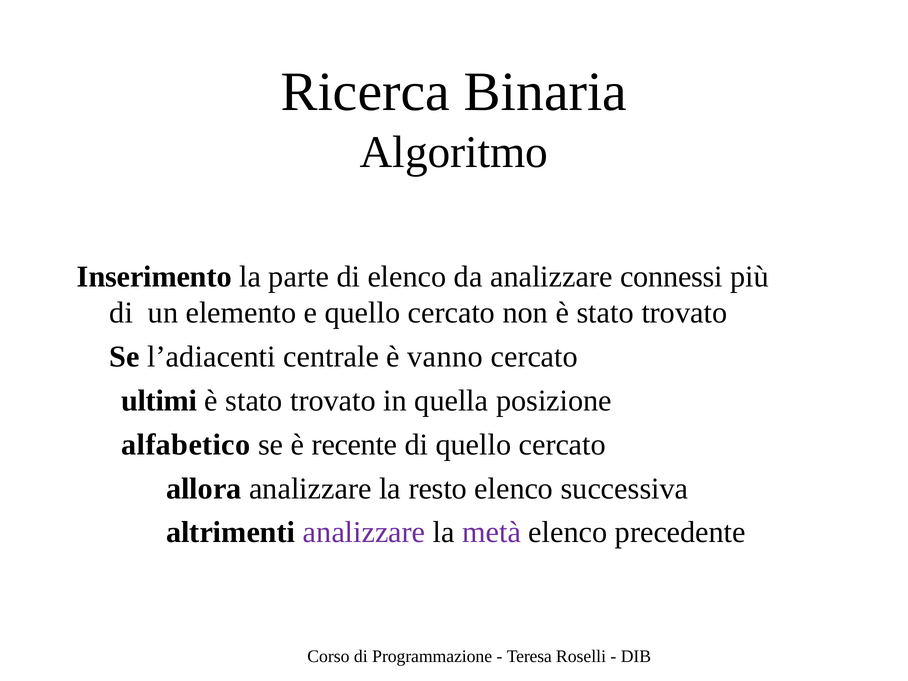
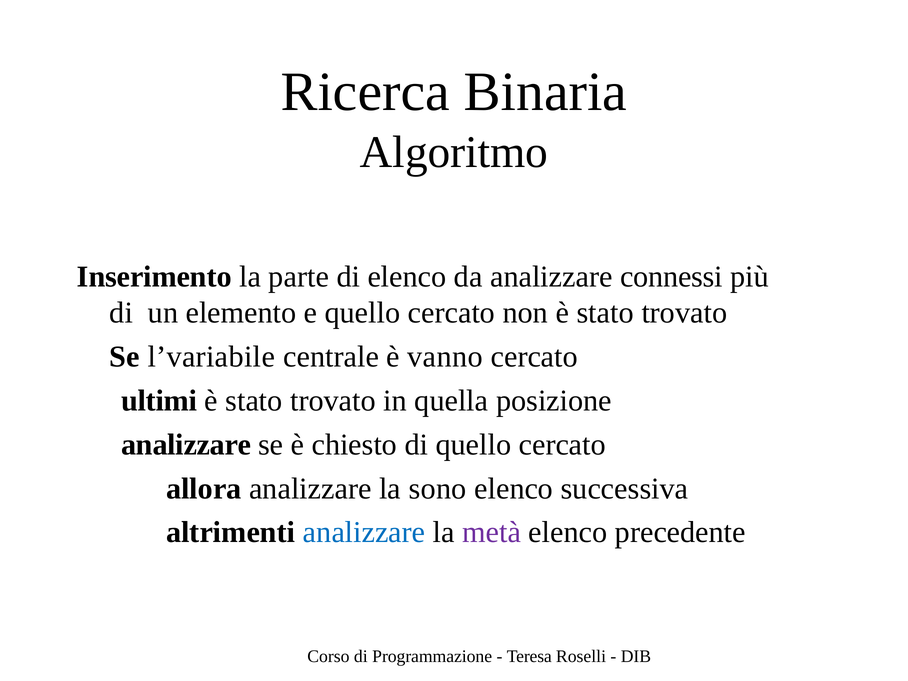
l’adiacenti: l’adiacenti -> l’variabile
alfabetico at (186, 445): alfabetico -> analizzare
recente: recente -> chiesto
resto: resto -> sono
analizzare at (364, 532) colour: purple -> blue
